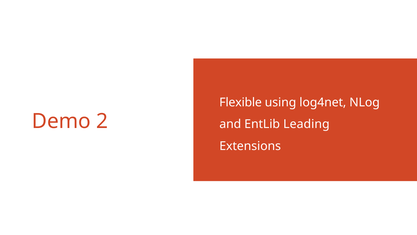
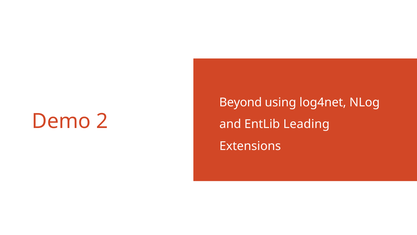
Flexible: Flexible -> Beyond
